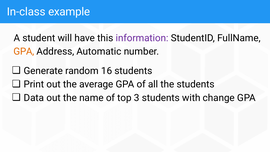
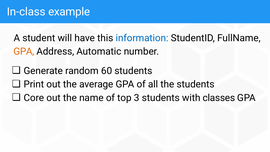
information colour: purple -> blue
16: 16 -> 60
Data: Data -> Core
change: change -> classes
